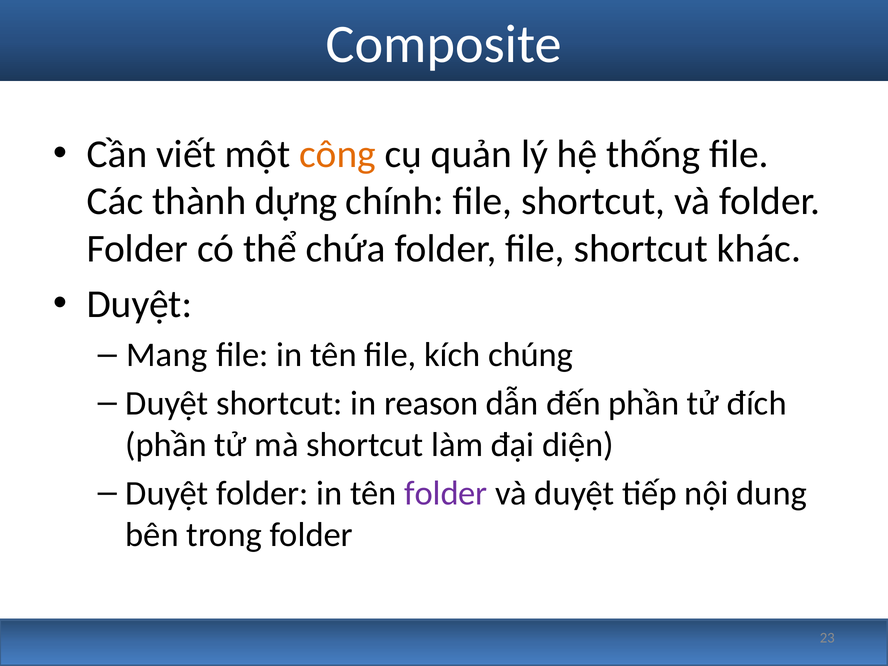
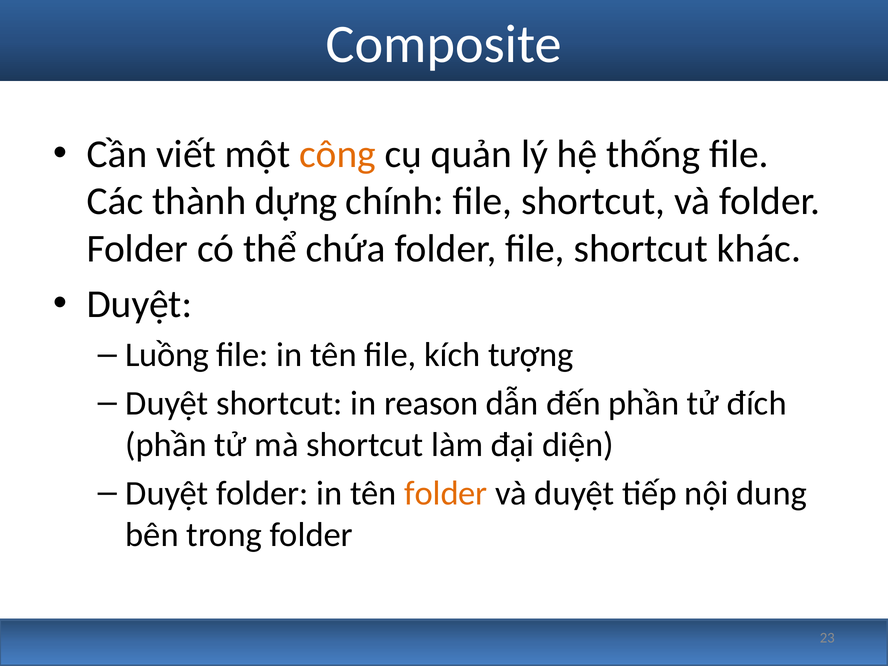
Mang: Mang -> Luồng
chúng: chúng -> tượng
folder at (446, 493) colour: purple -> orange
